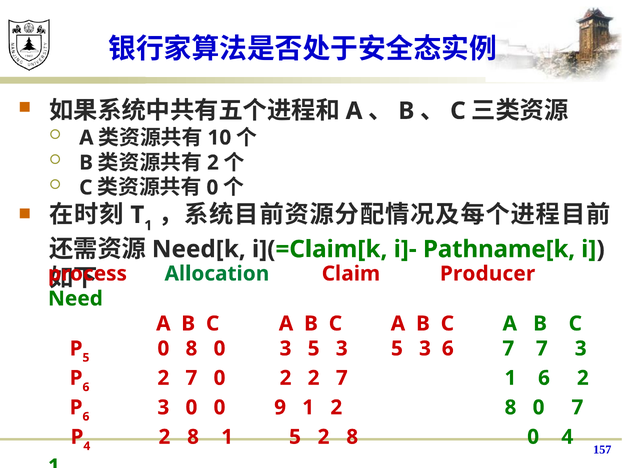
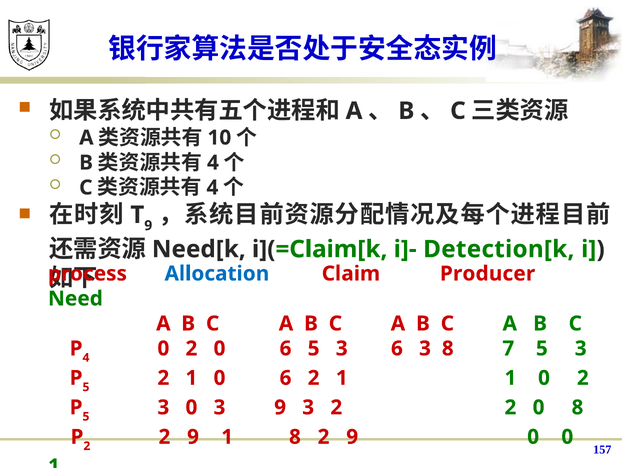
2 at (213, 163): 2 -> 4
0 at (212, 188): 0 -> 4
1 at (148, 226): 1 -> 9
Pathname[k: Pathname[k -> Detection[k
Allocation colour: green -> blue
5 at (86, 358): 5 -> 4
8 at (191, 349): 8 -> 2
3 at (286, 349): 3 -> 6
5 3 5: 5 -> 6
3 6: 6 -> 8
7 7: 7 -> 5
6 at (86, 387): 6 -> 5
7 at (191, 378): 7 -> 1
2 at (286, 378): 2 -> 6
7 at (342, 378): 7 -> 1
6 at (544, 378): 6 -> 0
6 at (86, 417): 6 -> 5
3 0 0: 0 -> 3
9 1: 1 -> 3
8 at (510, 407): 8 -> 2
0 7: 7 -> 8
4 at (87, 446): 4 -> 2
8 at (193, 437): 8 -> 9
1 5: 5 -> 8
8 at (352, 437): 8 -> 9
4 at (567, 437): 4 -> 0
